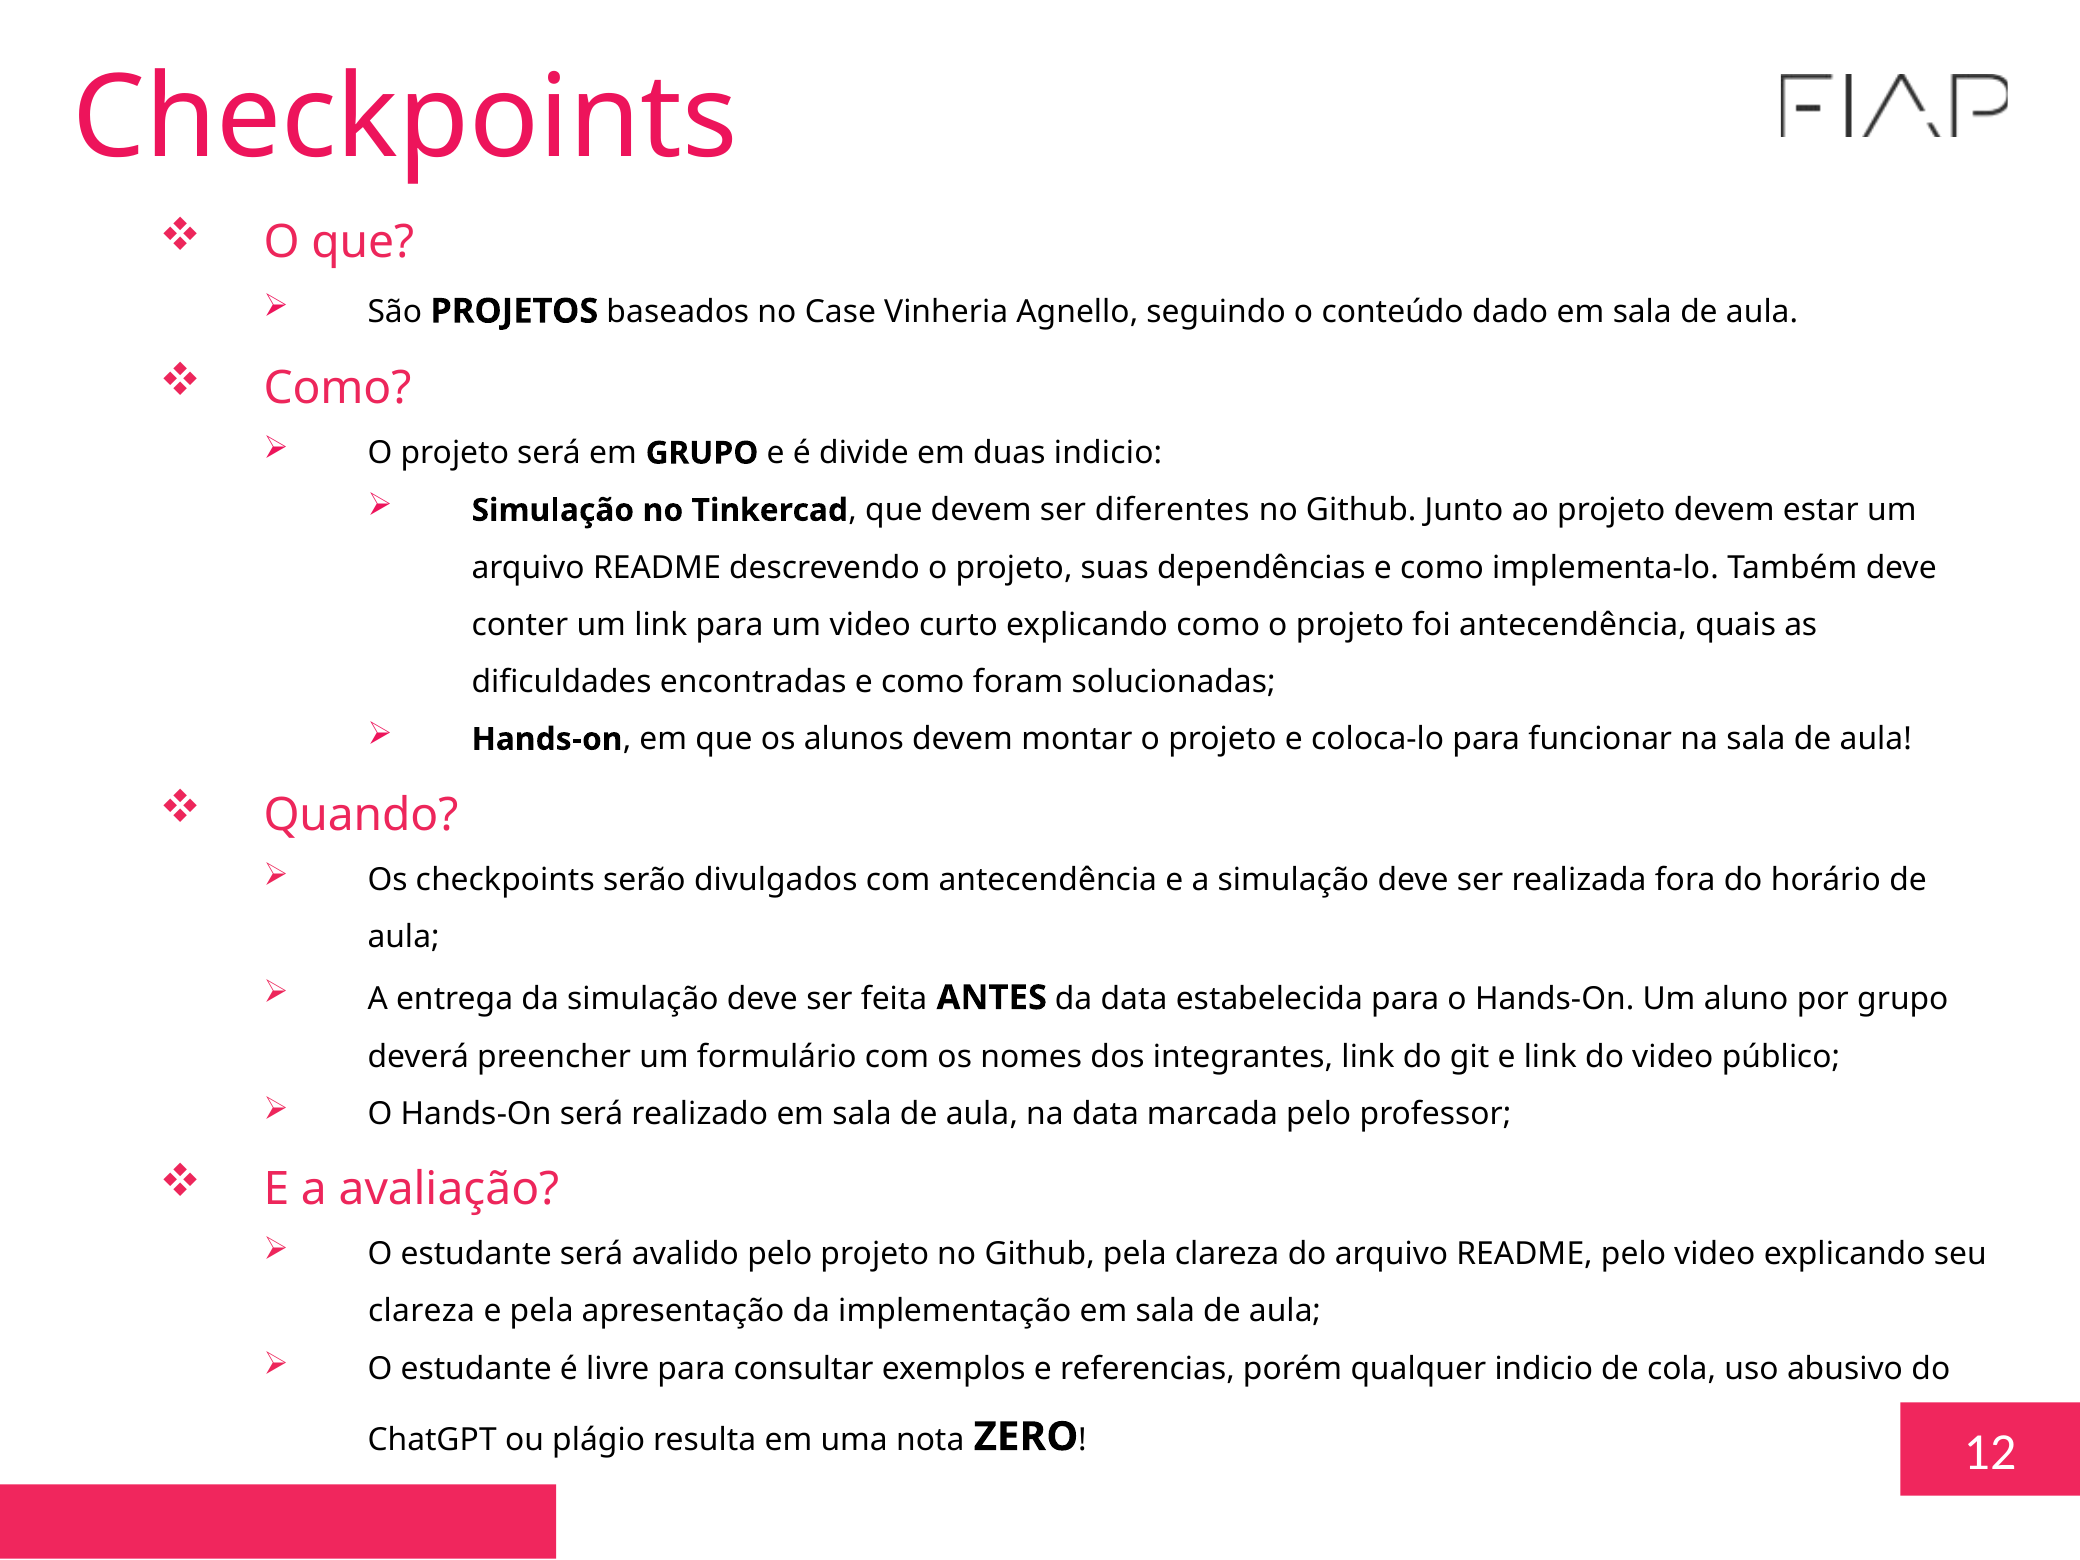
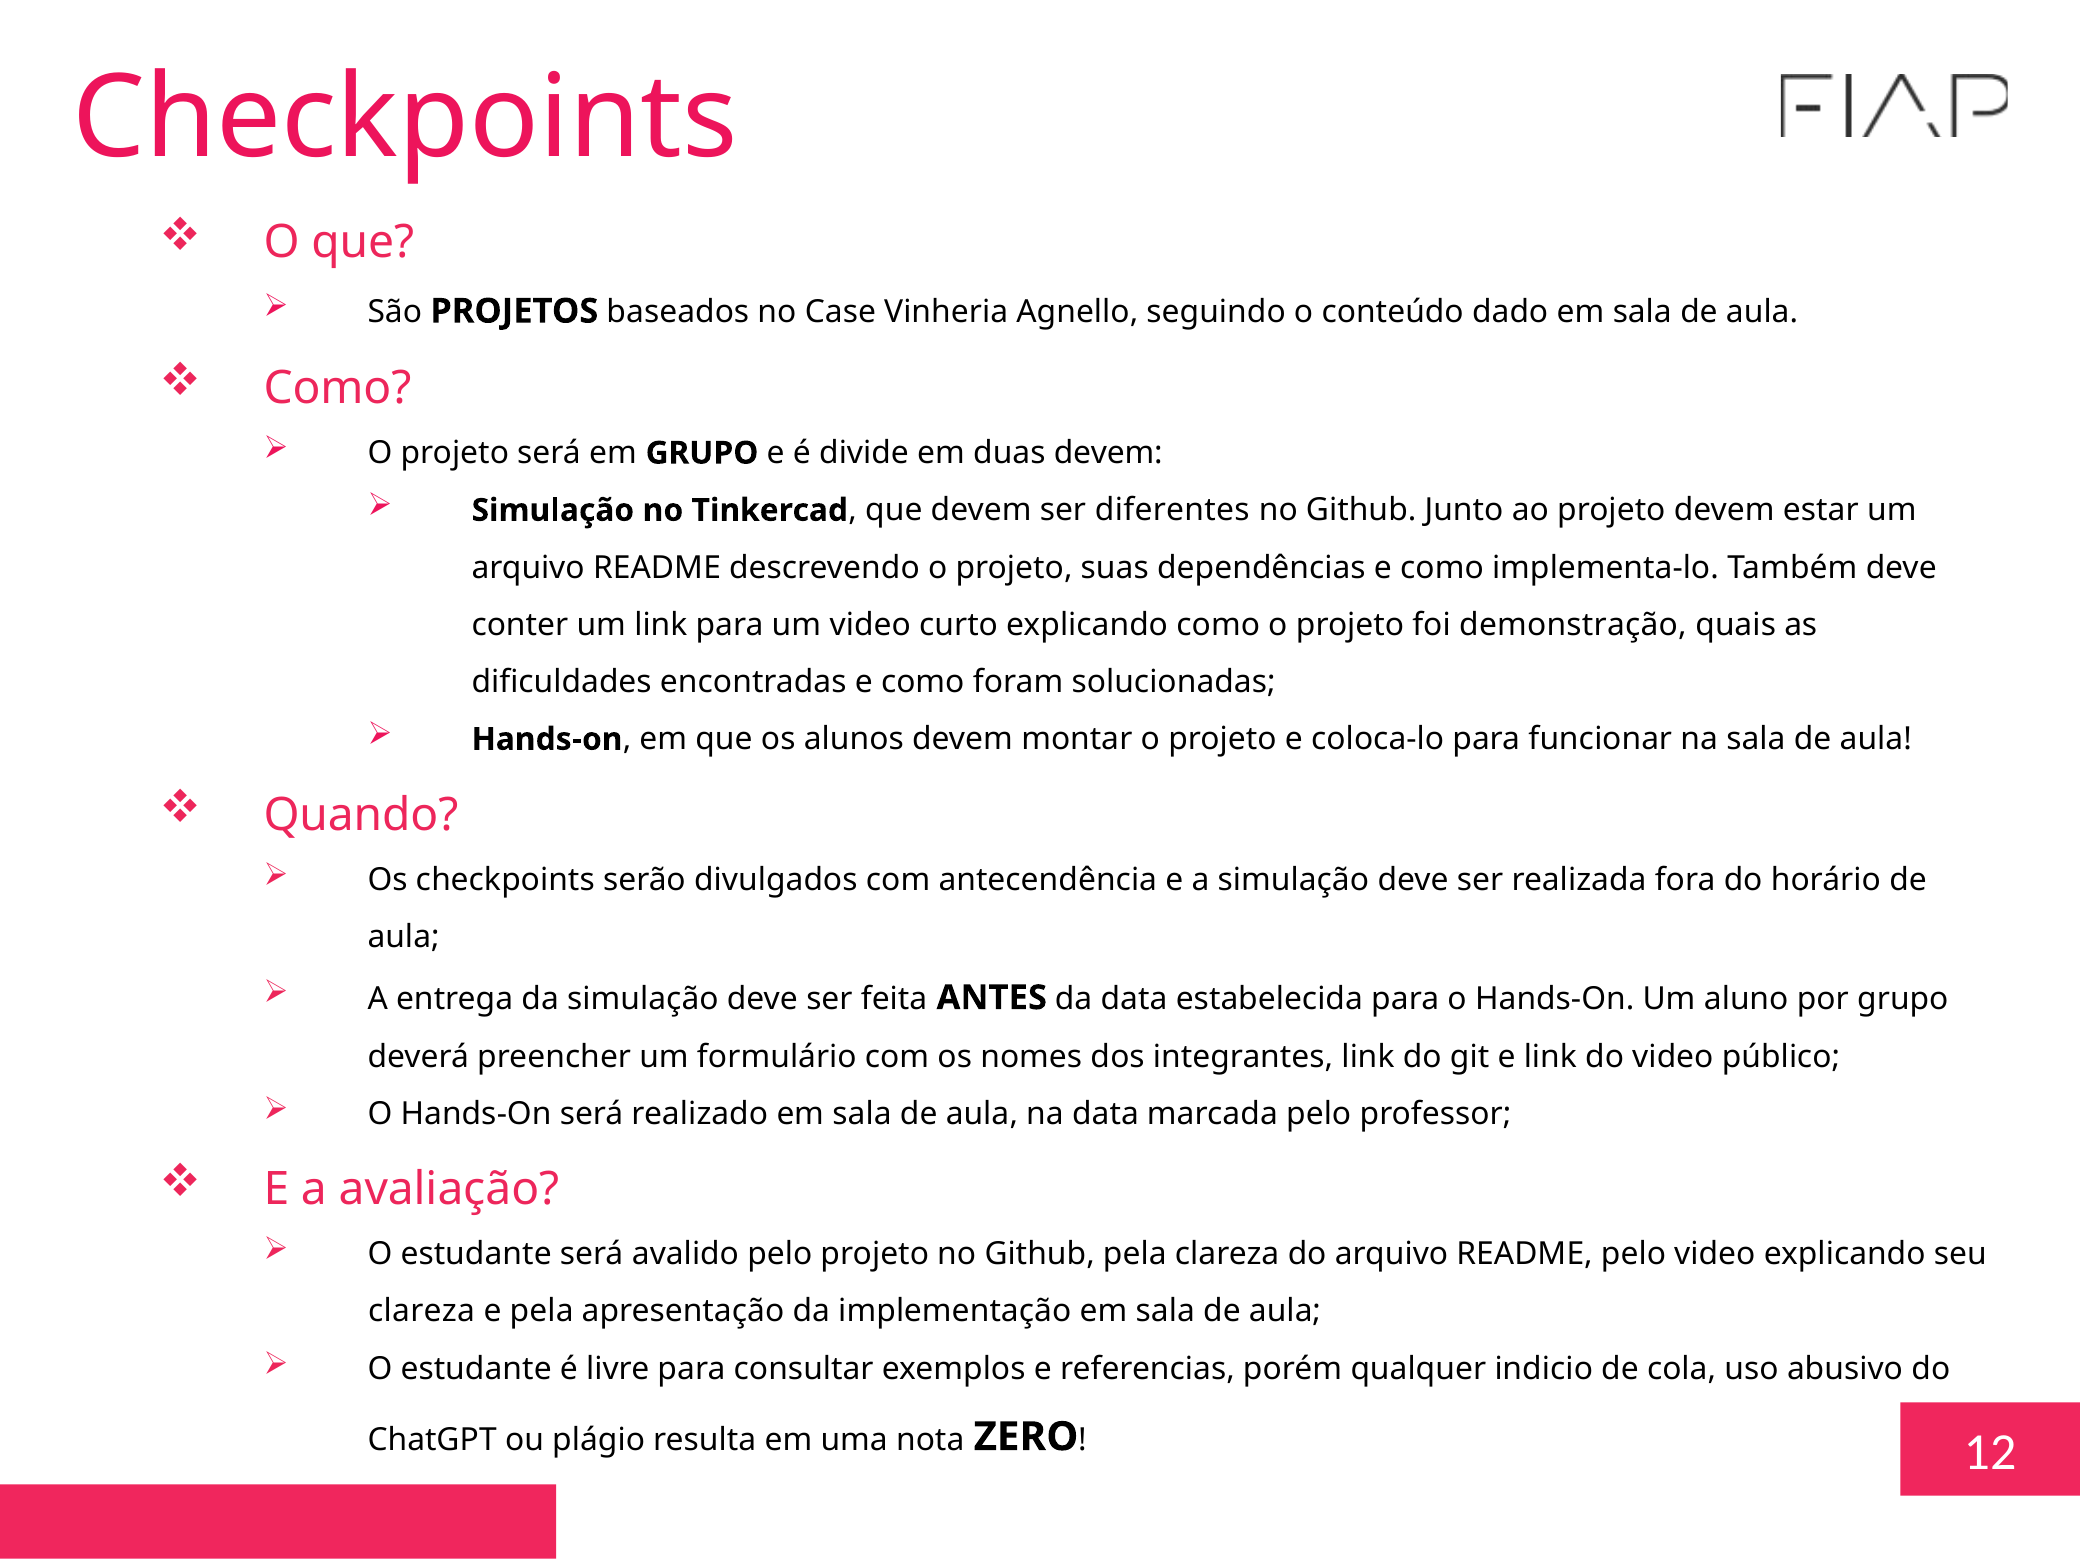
duas indicio: indicio -> devem
foi antecendência: antecendência -> demonstração
